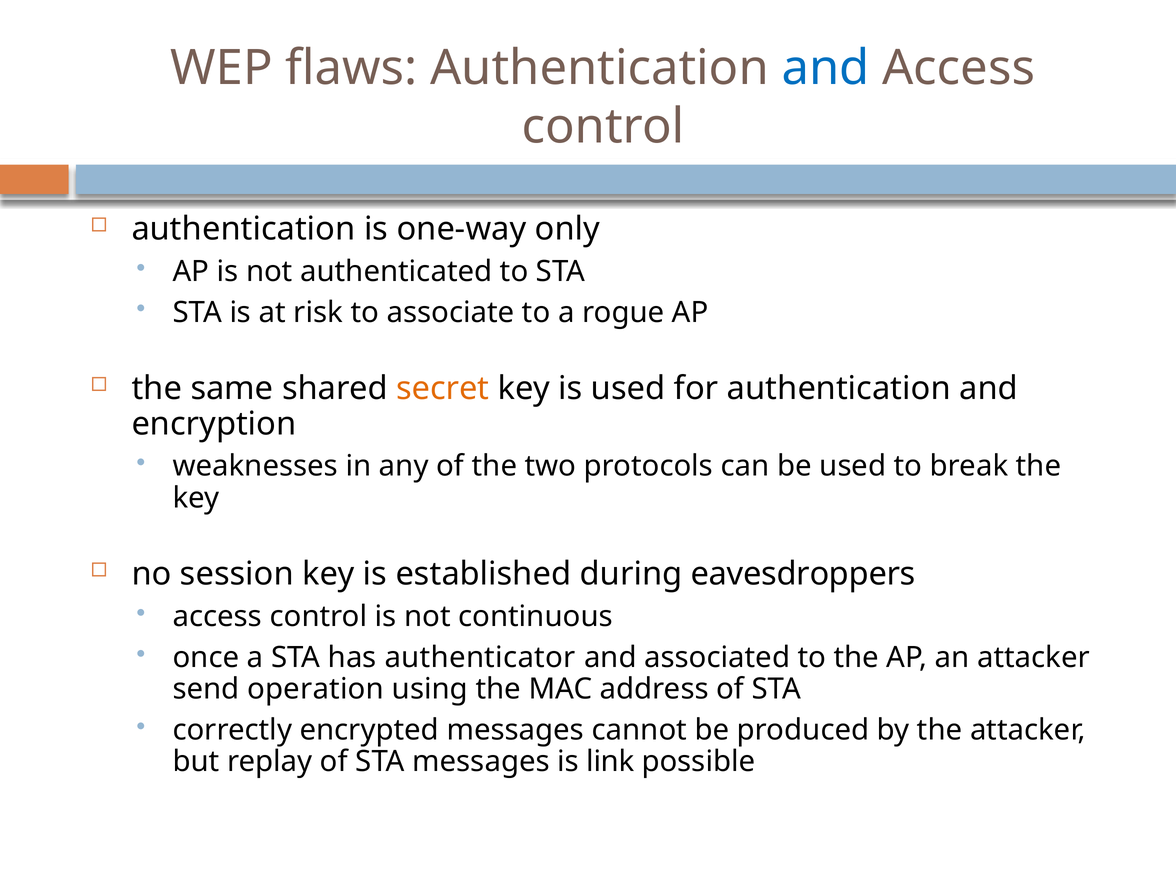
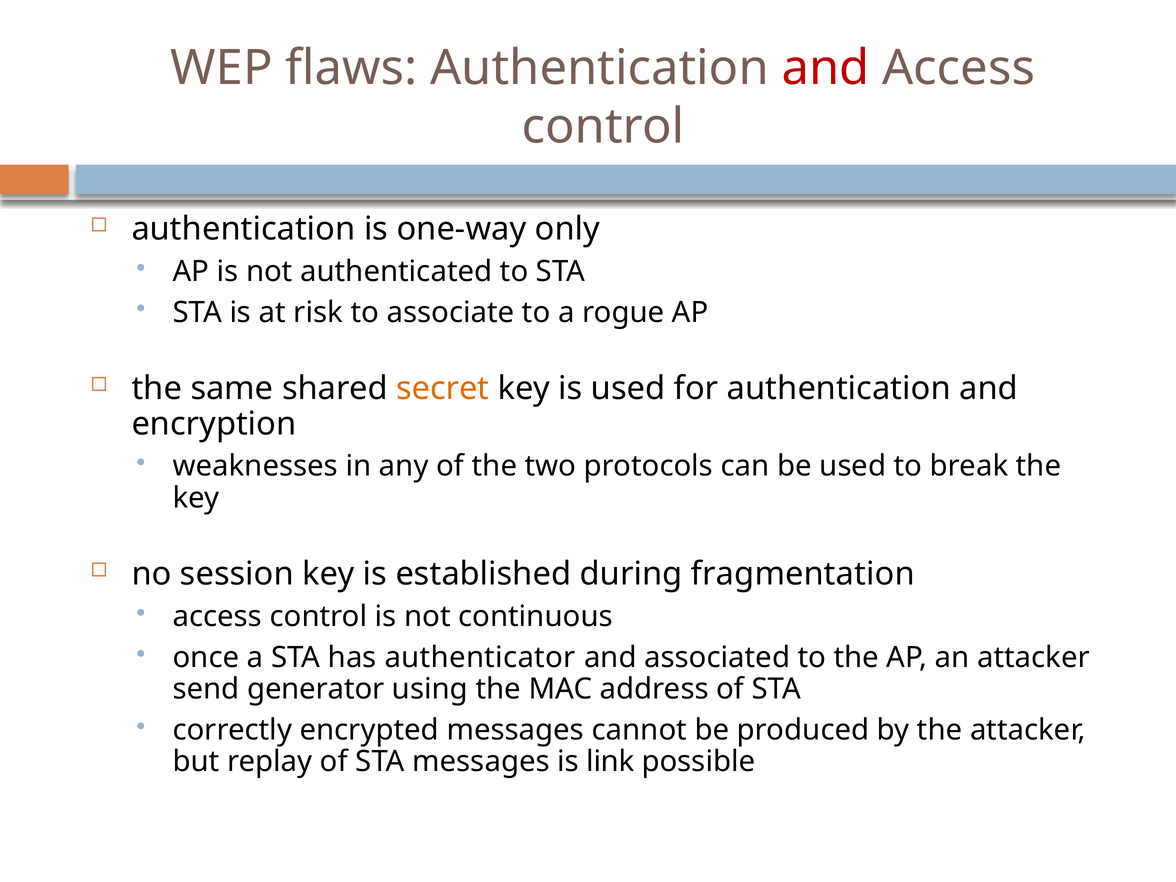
and at (826, 68) colour: blue -> red
eavesdroppers: eavesdroppers -> fragmentation
operation: operation -> generator
